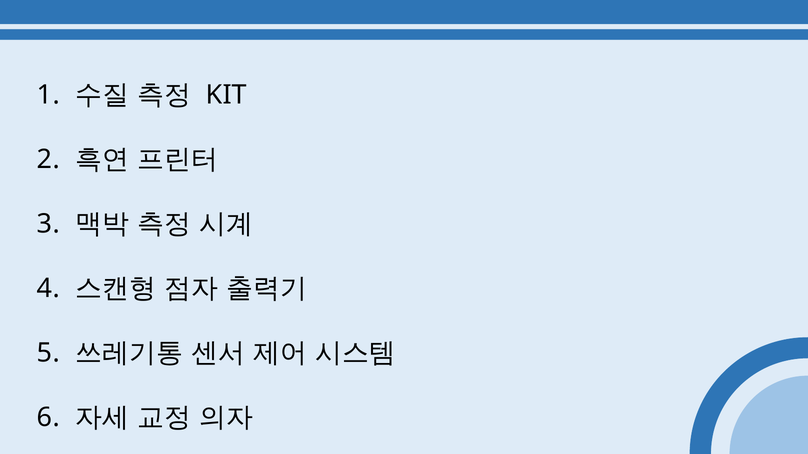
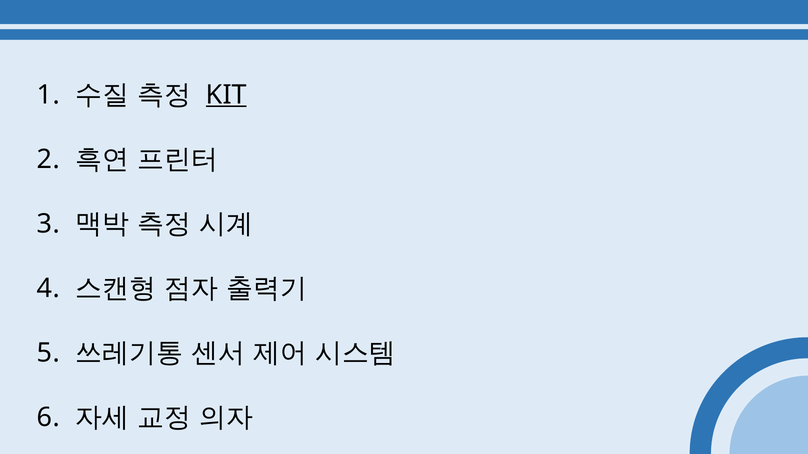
KIT underline: none -> present
